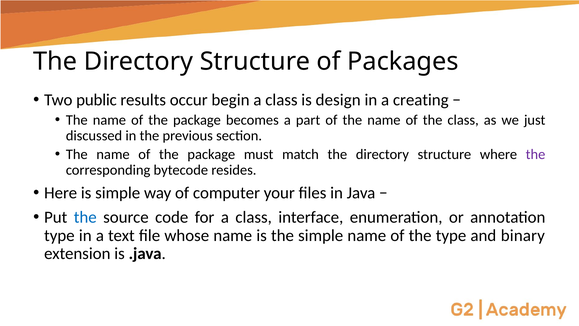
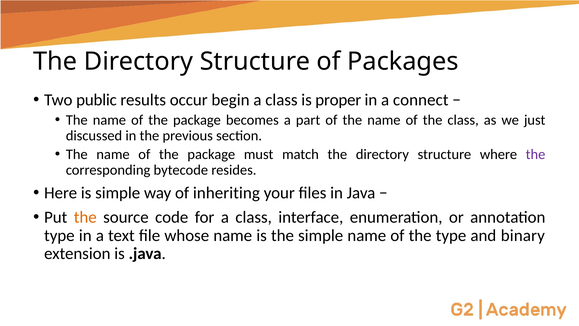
design: design -> proper
creating: creating -> connect
computer: computer -> inheriting
the at (85, 217) colour: blue -> orange
